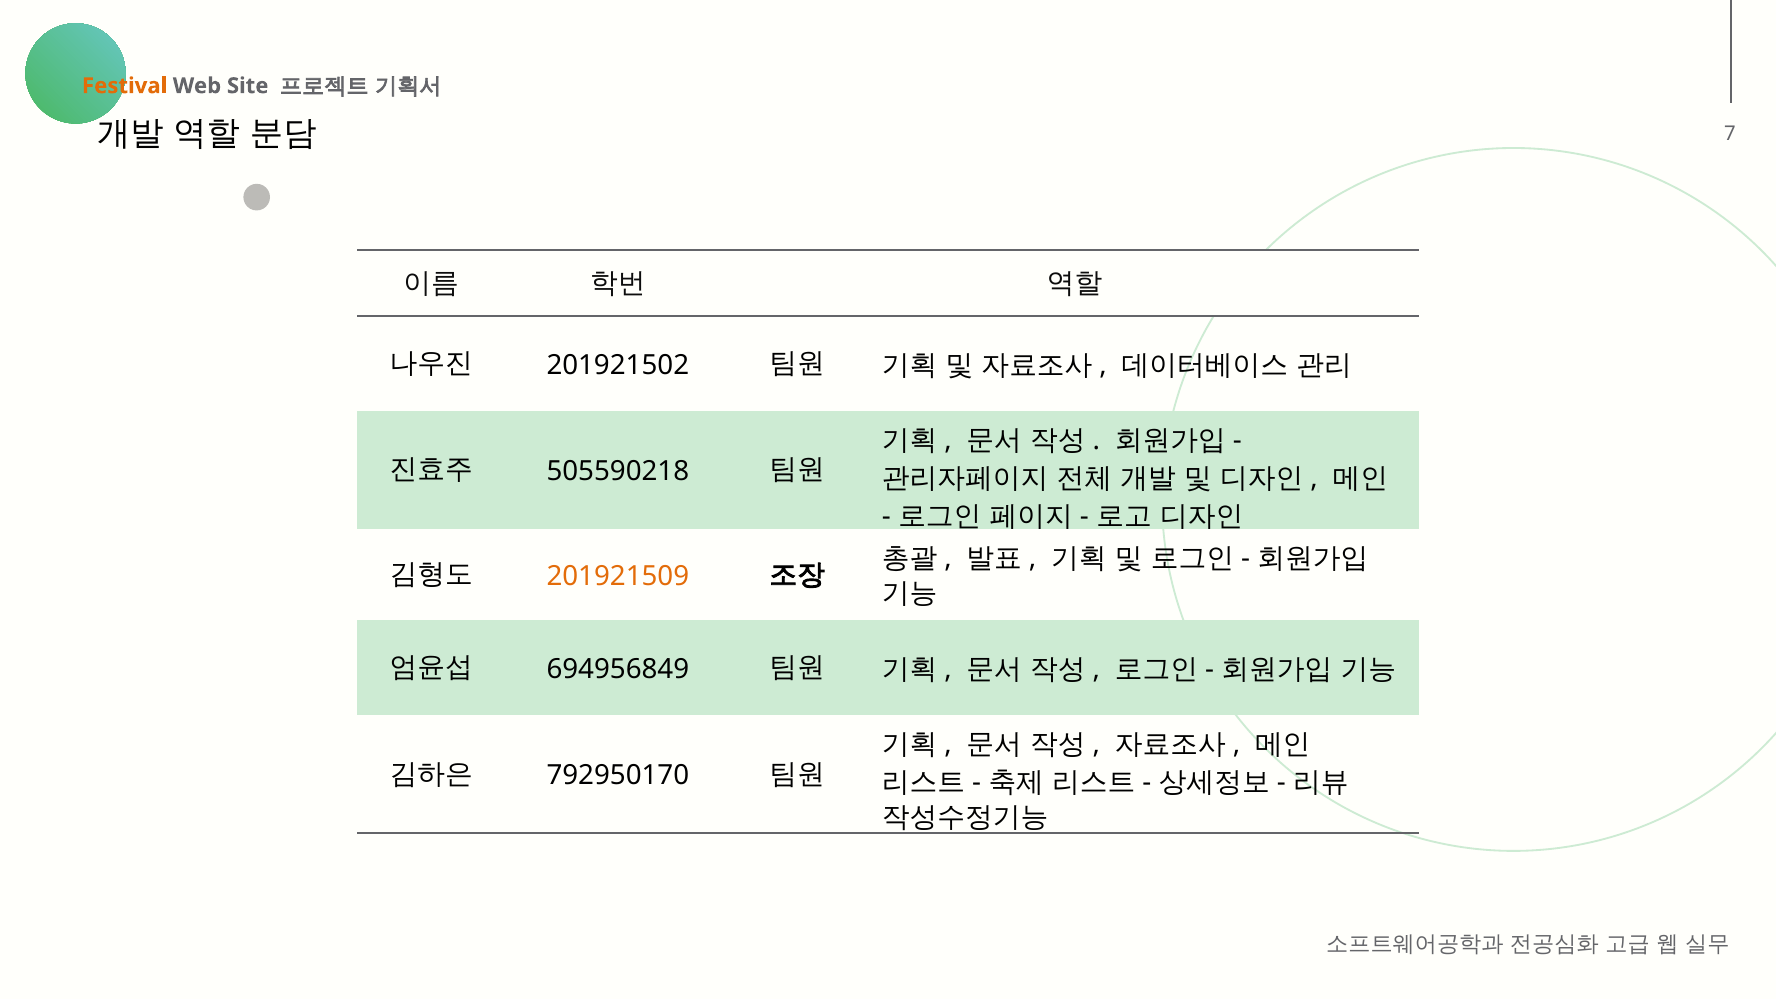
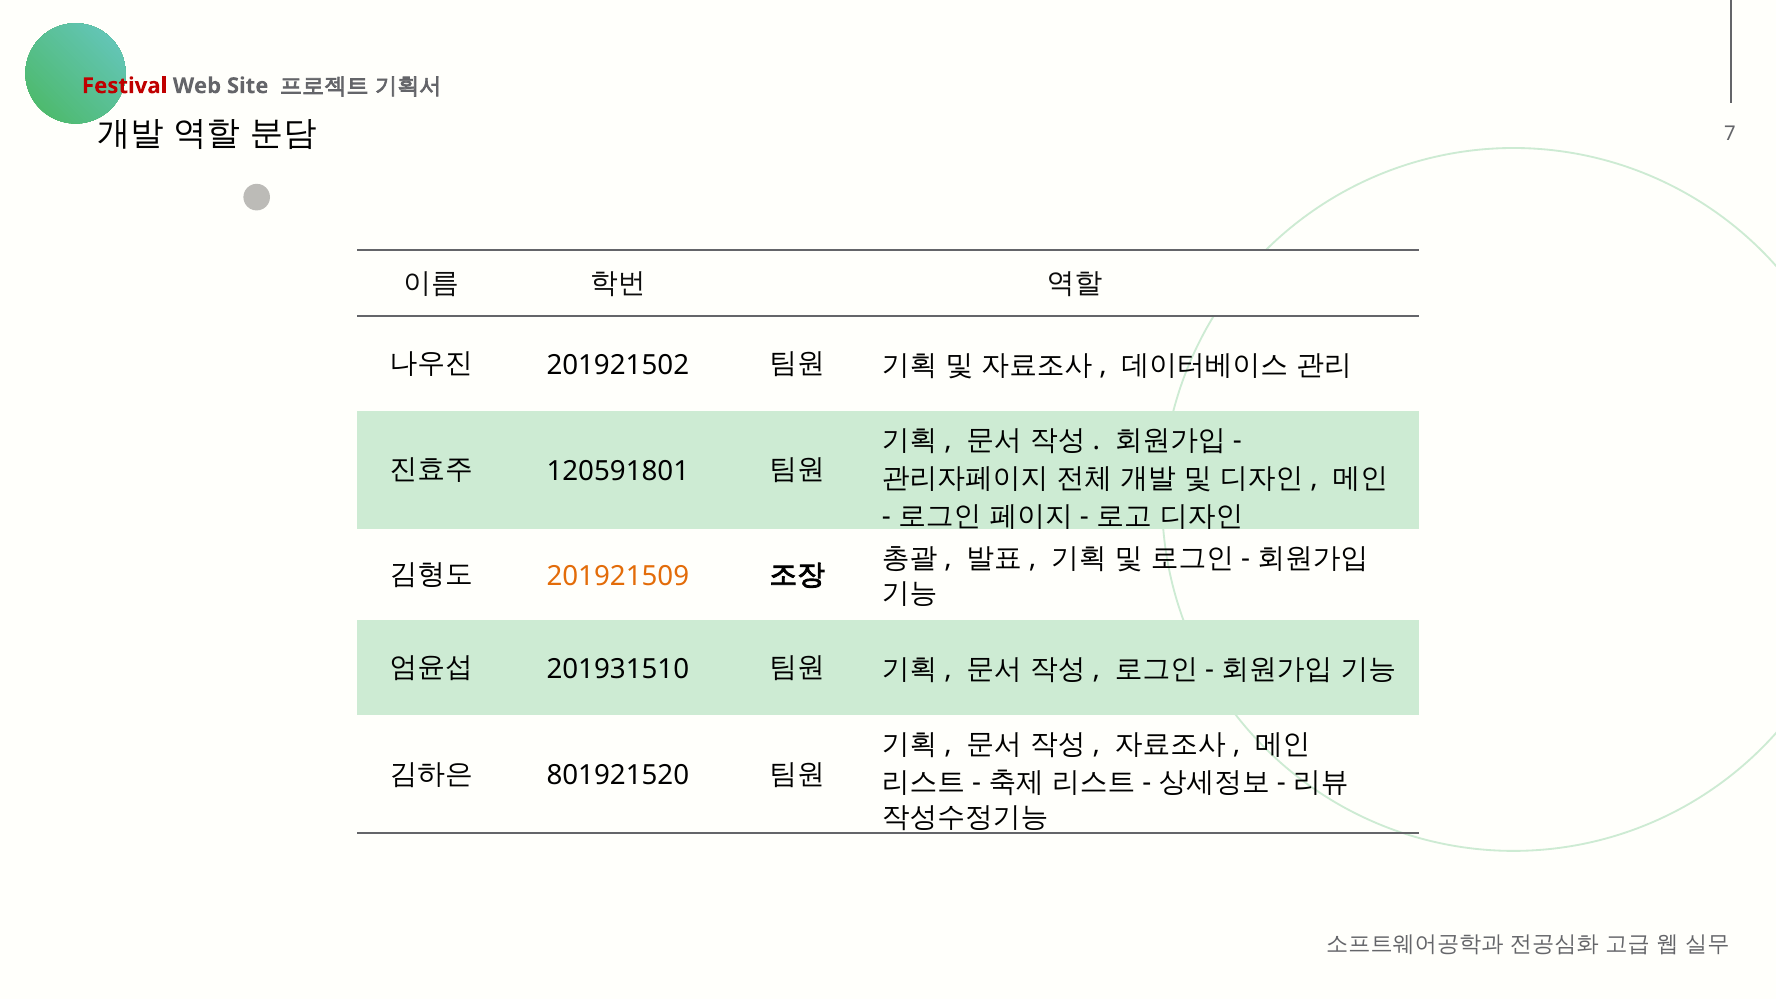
Festival colour: orange -> red
505590218: 505590218 -> 120591801
694956849: 694956849 -> 201931510
792950170: 792950170 -> 801921520
